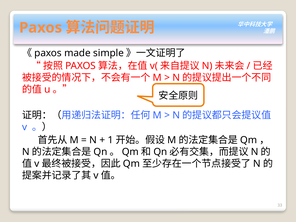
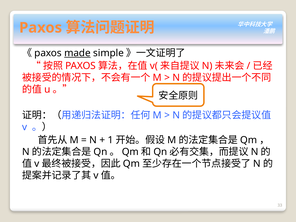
made underline: none -> present
